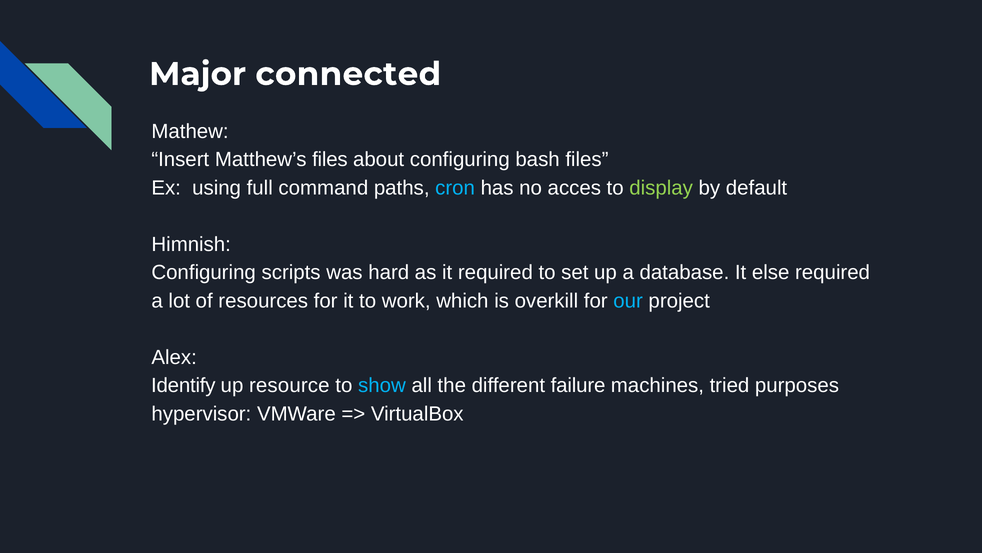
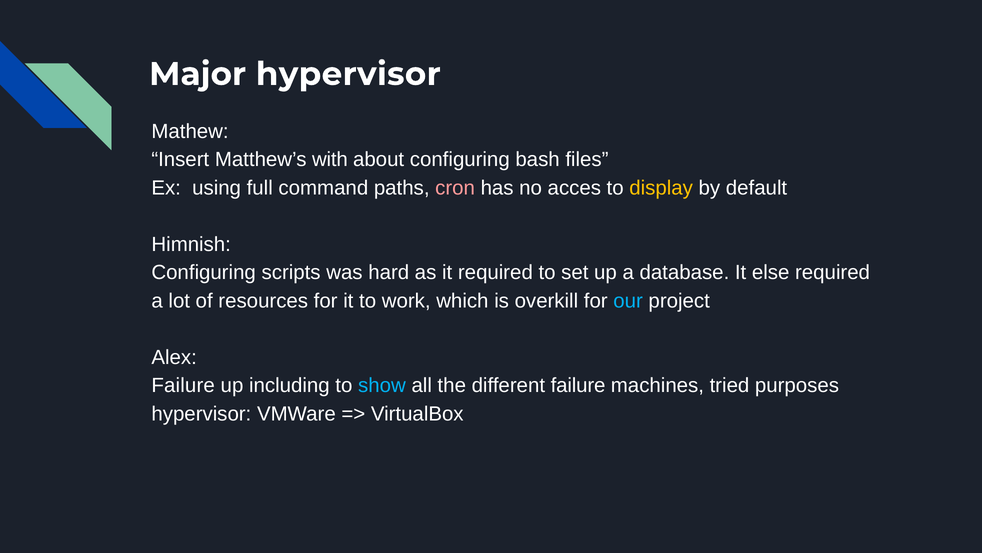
Major connected: connected -> hypervisor
Matthew’s files: files -> with
cron colour: light blue -> pink
display colour: light green -> yellow
Identify at (183, 385): Identify -> Failure
resource: resource -> including
